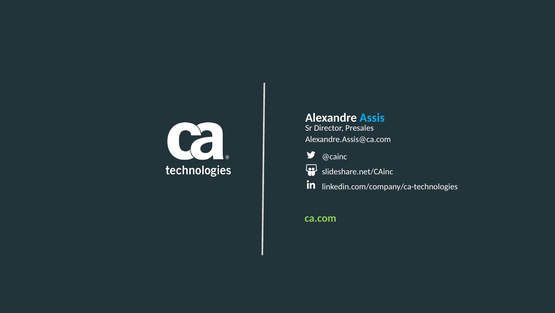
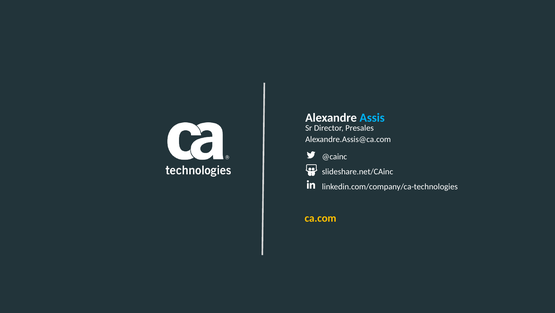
ca.com colour: light green -> yellow
